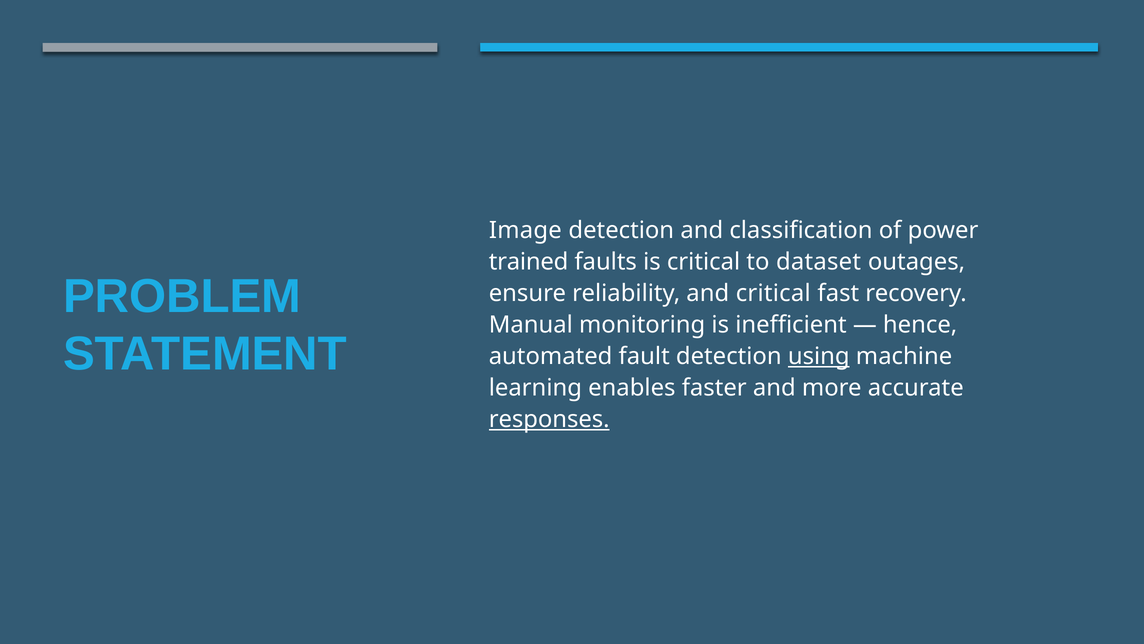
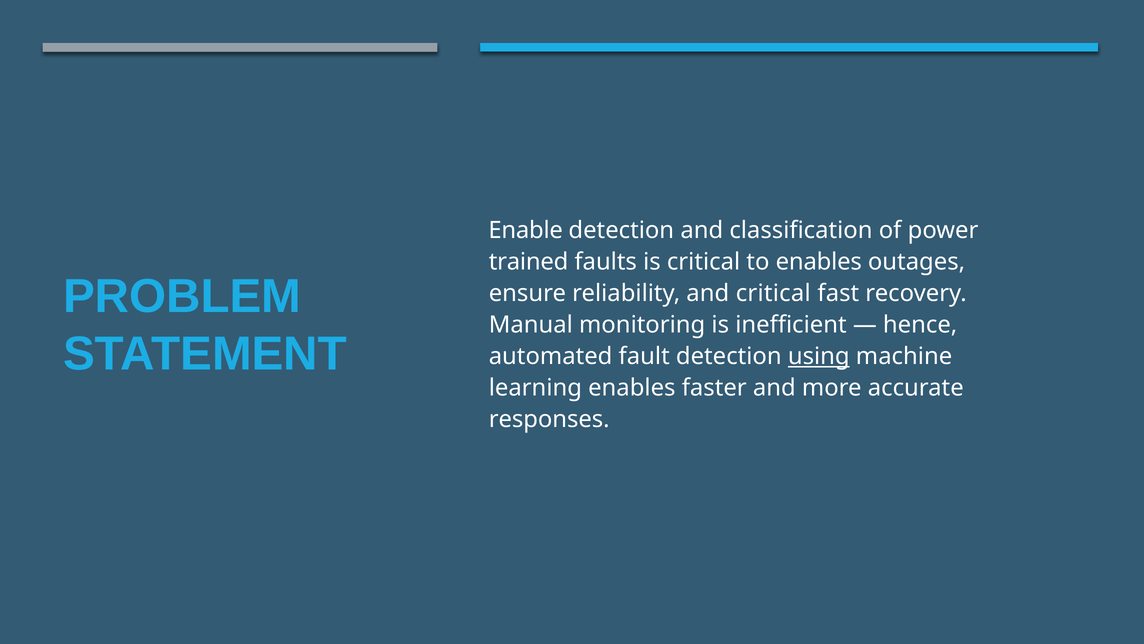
Image: Image -> Enable
to dataset: dataset -> enables
responses underline: present -> none
